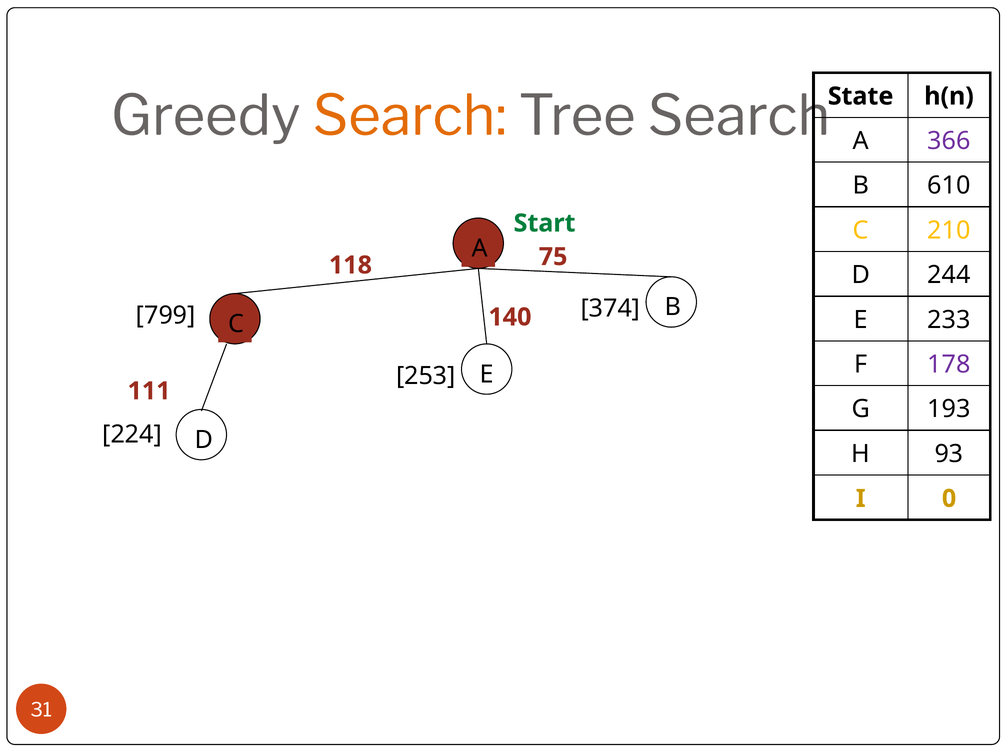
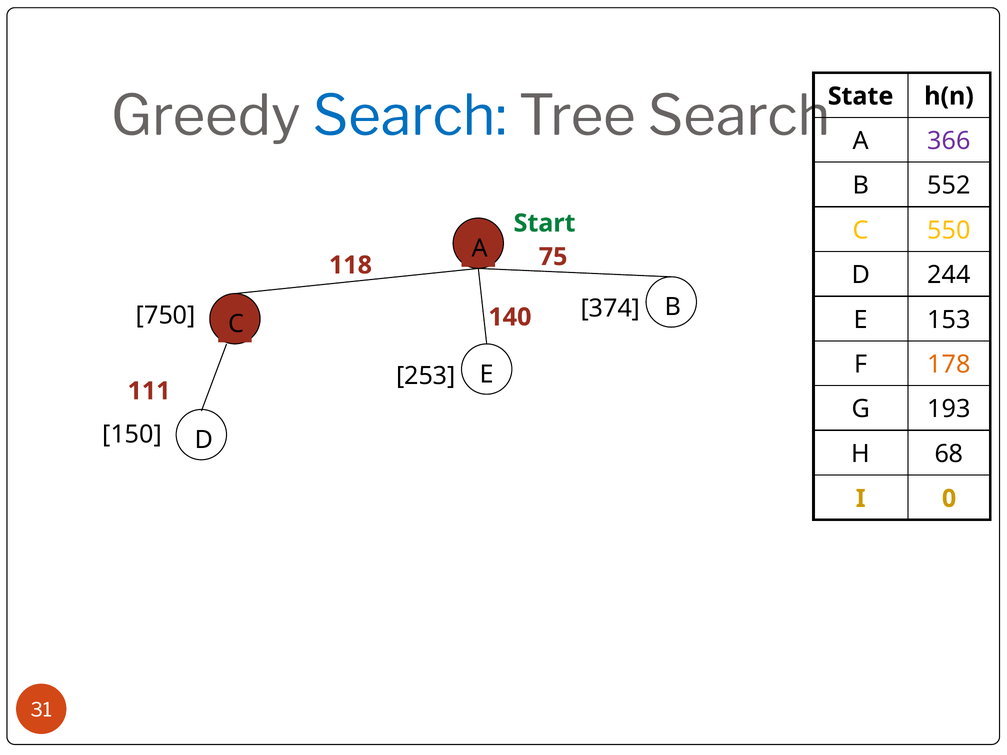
Search at (410, 116) colour: orange -> blue
610: 610 -> 552
210: 210 -> 550
799: 799 -> 750
233: 233 -> 153
178 colour: purple -> orange
224: 224 -> 150
93: 93 -> 68
